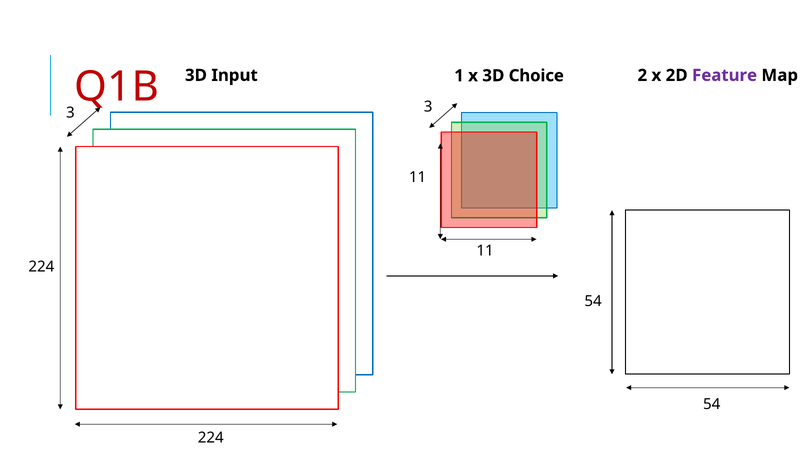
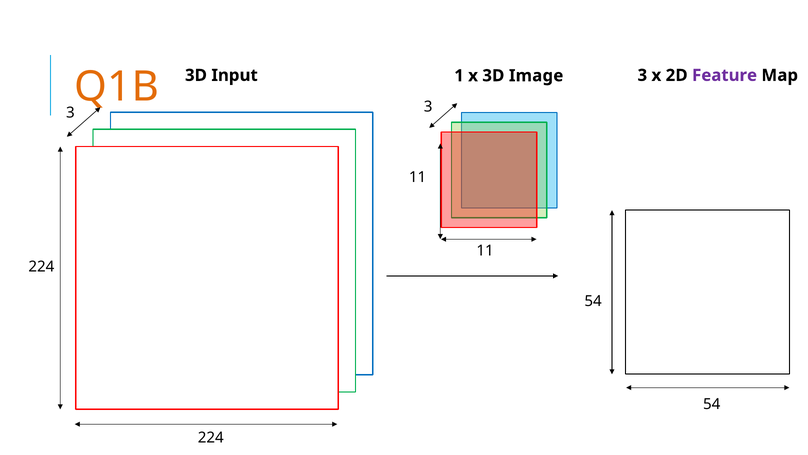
Input 2: 2 -> 3
Choice: Choice -> Image
Q1B colour: red -> orange
